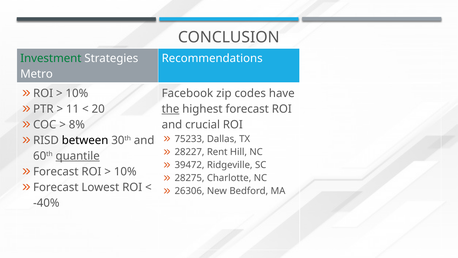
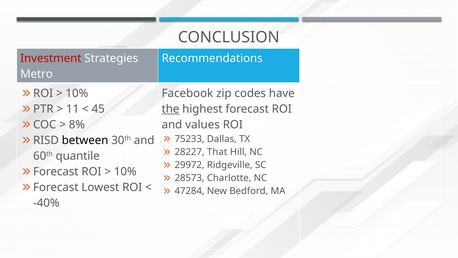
Investment colour: green -> red
20: 20 -> 45
crucial: crucial -> values
Rent: Rent -> That
quantile underline: present -> none
39472: 39472 -> 29972
28275: 28275 -> 28573
26306: 26306 -> 47284
